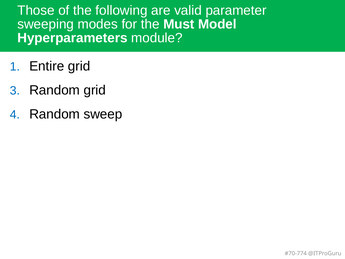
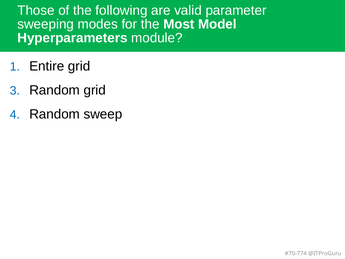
Must: Must -> Most
